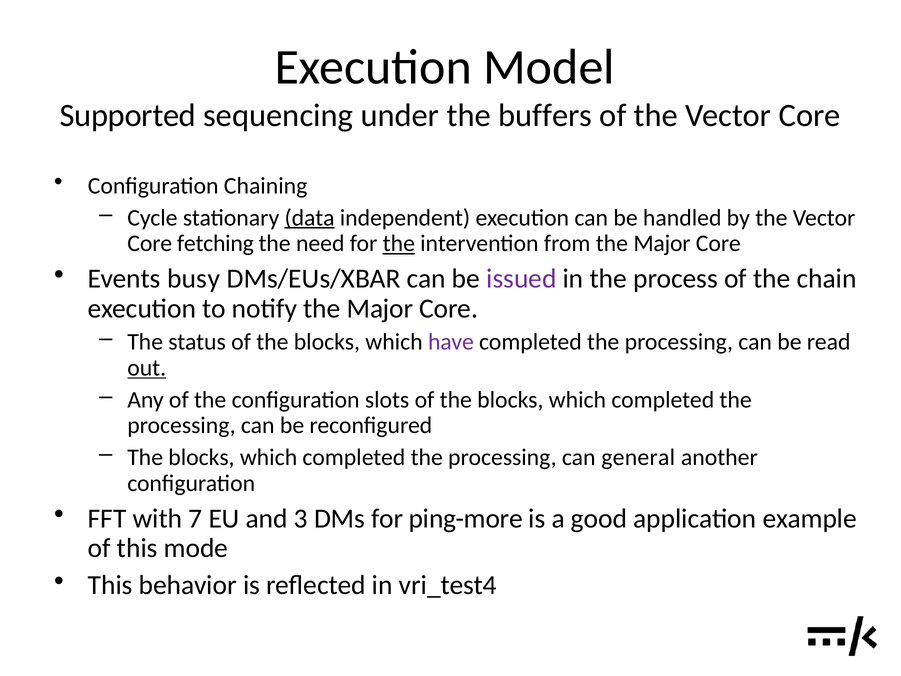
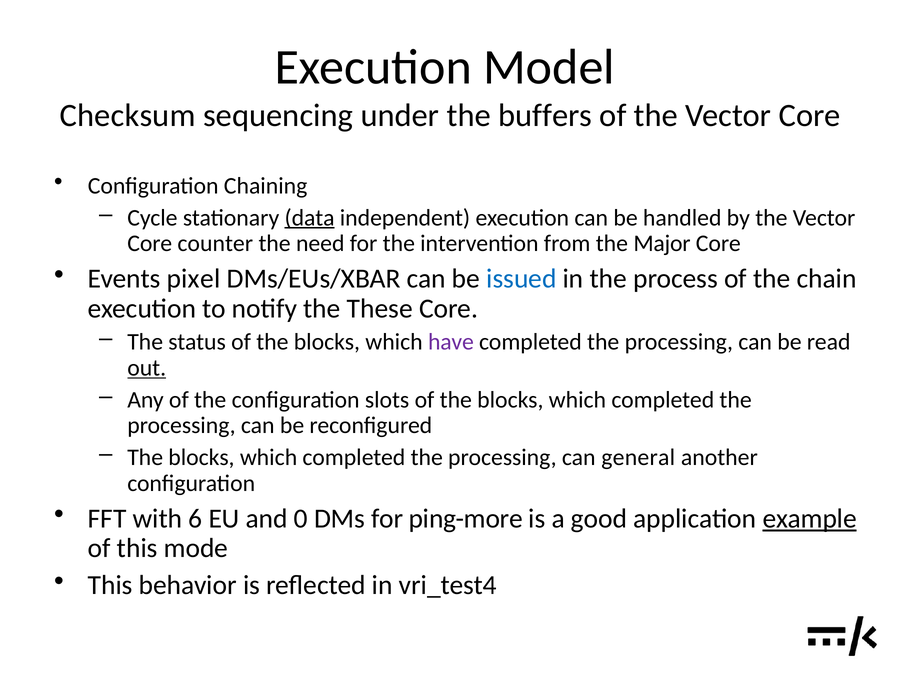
Supported: Supported -> Checksum
fetching: fetching -> counter
the at (399, 243) underline: present -> none
busy: busy -> pixel
issued colour: purple -> blue
notify the Major: Major -> These
7: 7 -> 6
3: 3 -> 0
example underline: none -> present
